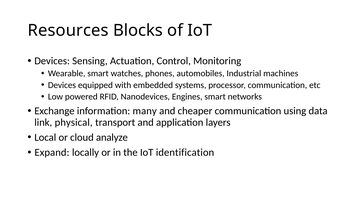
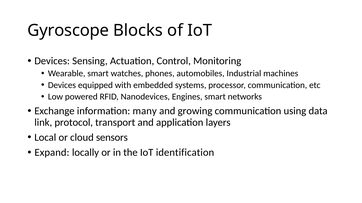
Resources: Resources -> Gyroscope
cheaper: cheaper -> growing
physical: physical -> protocol
analyze: analyze -> sensors
